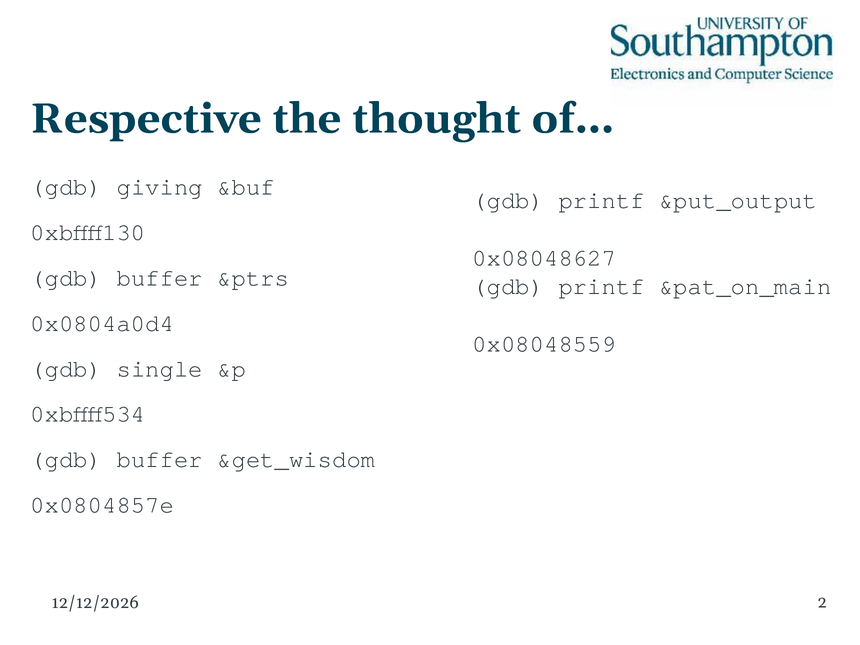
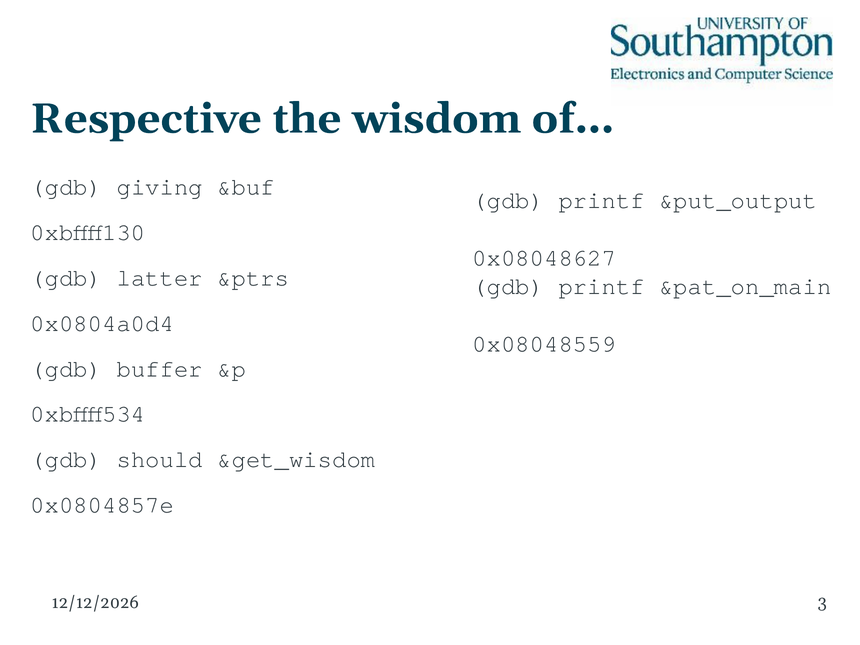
thought: thought -> wisdom
buffer at (160, 278): buffer -> latter
single: single -> buffer
buffer at (160, 459): buffer -> should
2: 2 -> 3
